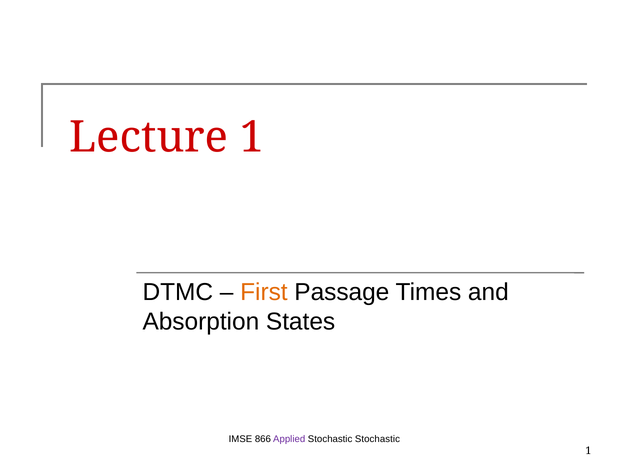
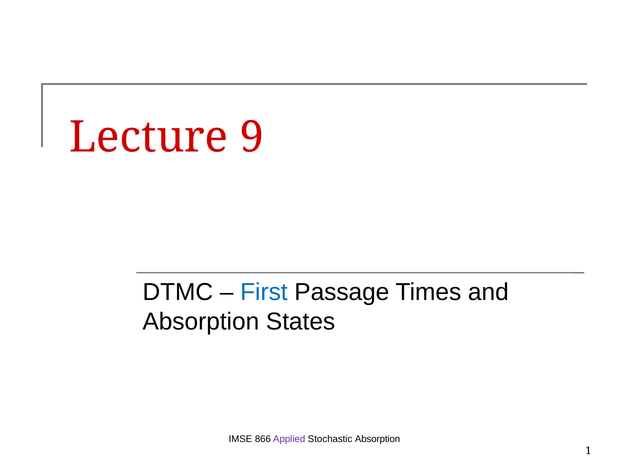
Lecture 1: 1 -> 9
First colour: orange -> blue
Stochastic Stochastic: Stochastic -> Absorption
